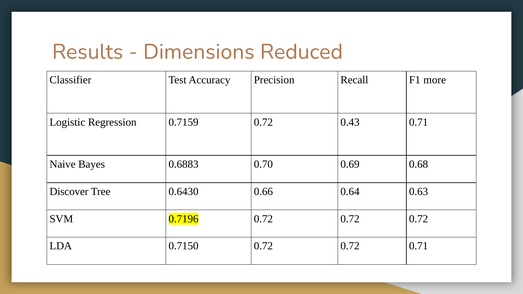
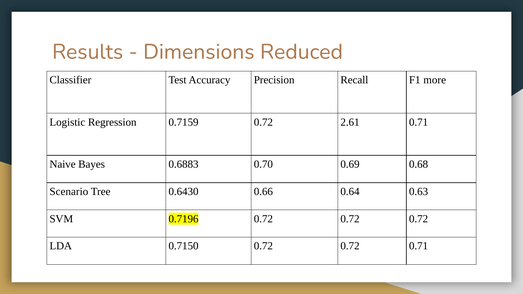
0.43: 0.43 -> 2.61
Discover: Discover -> Scenario
